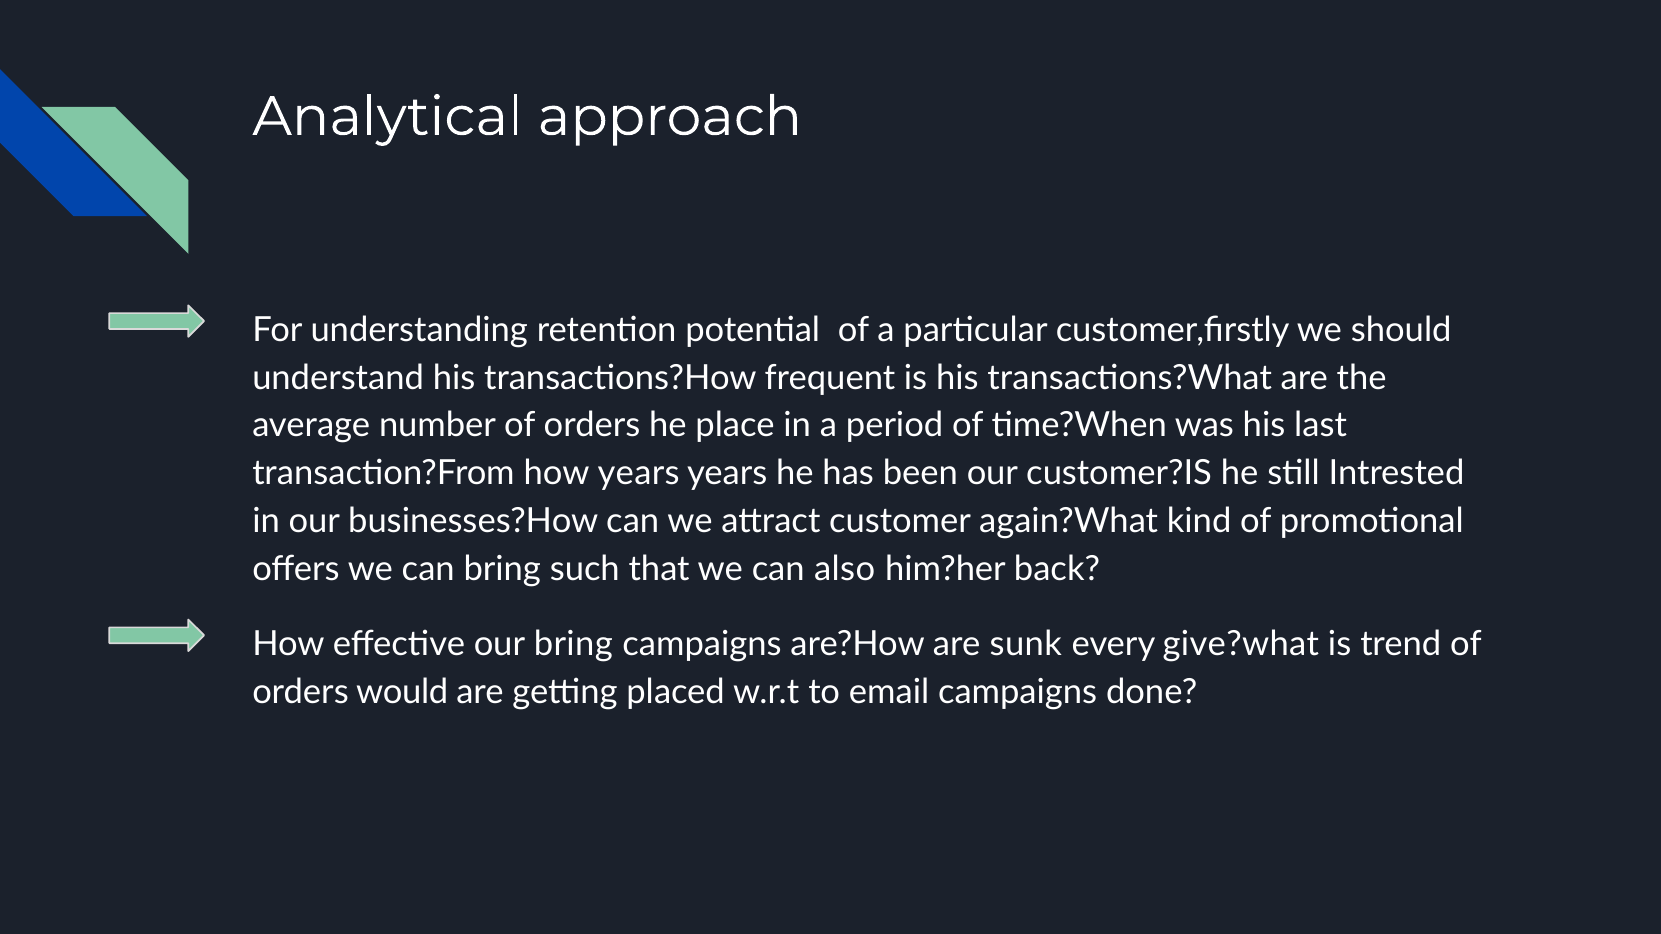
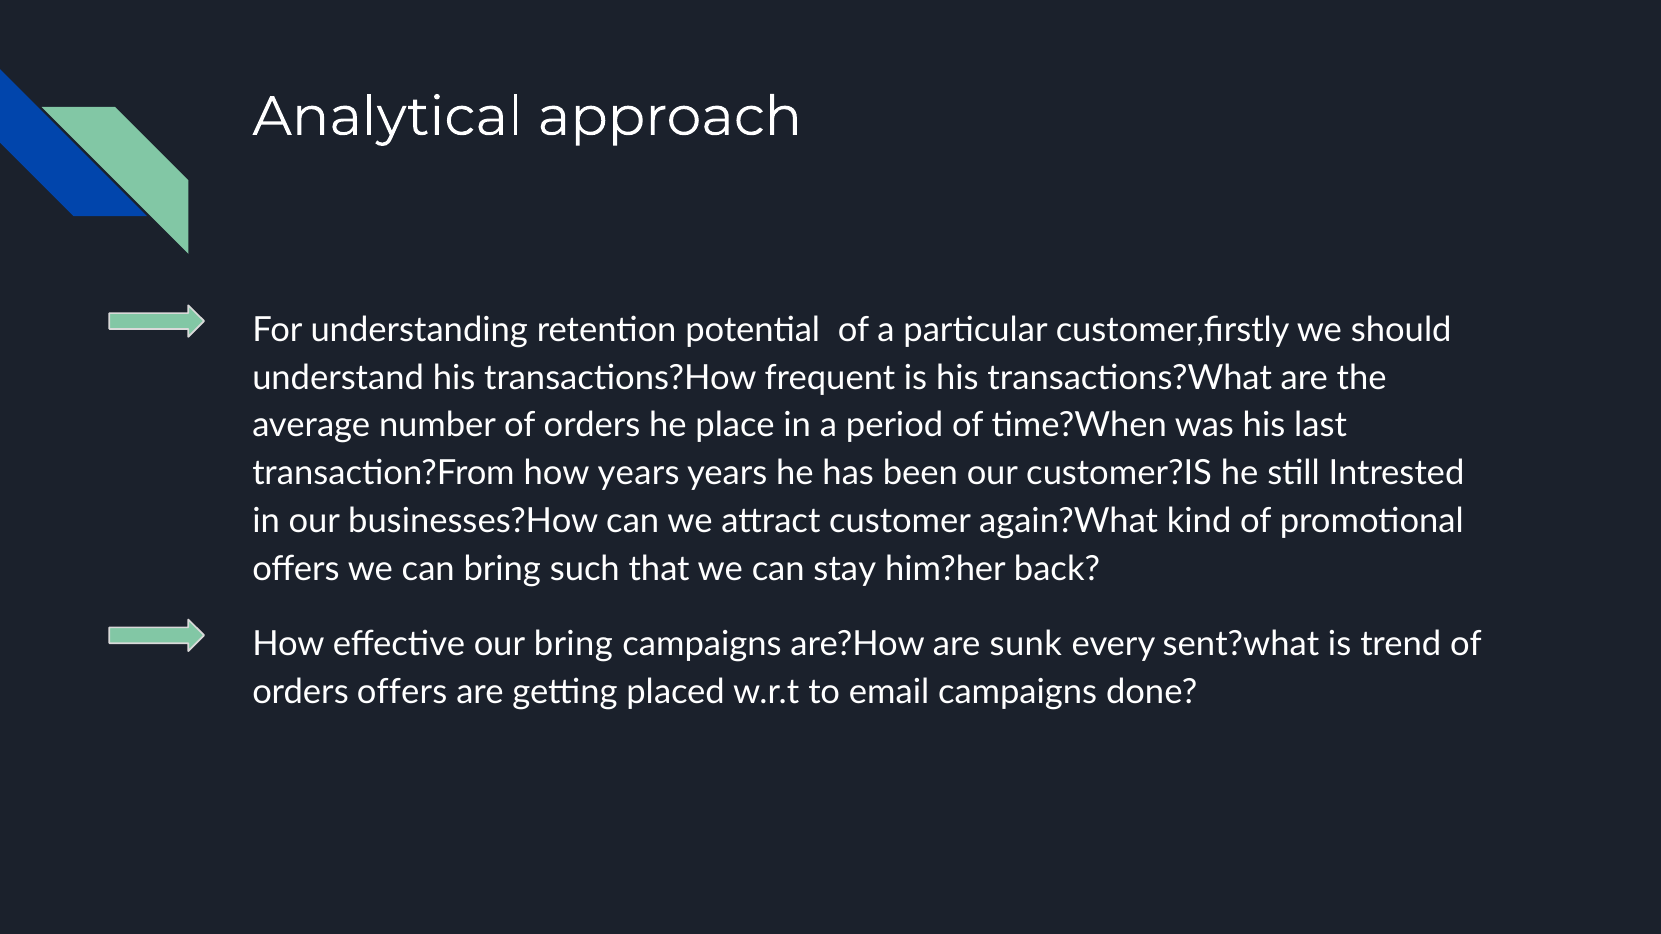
also: also -> stay
give?what: give?what -> sent?what
orders would: would -> offers
